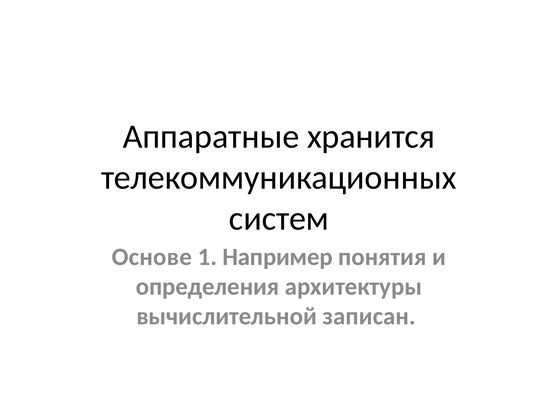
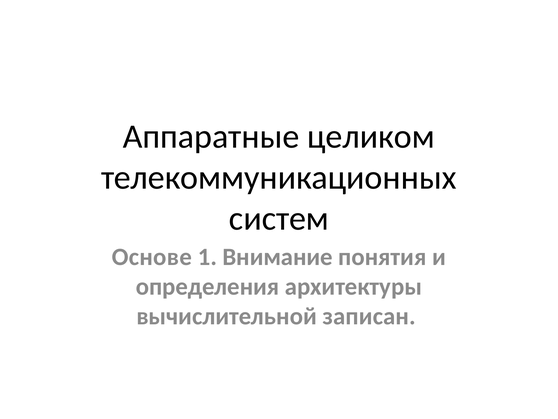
хранится: хранится -> целиком
Например: Например -> Внимание
